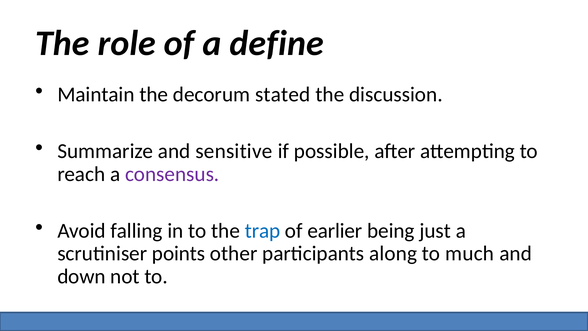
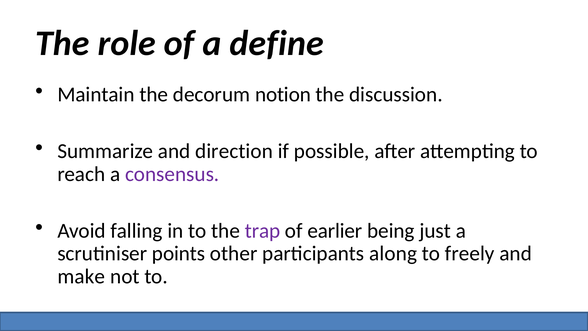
stated: stated -> notion
sensitive: sensitive -> direction
trap colour: blue -> purple
much: much -> freely
down: down -> make
